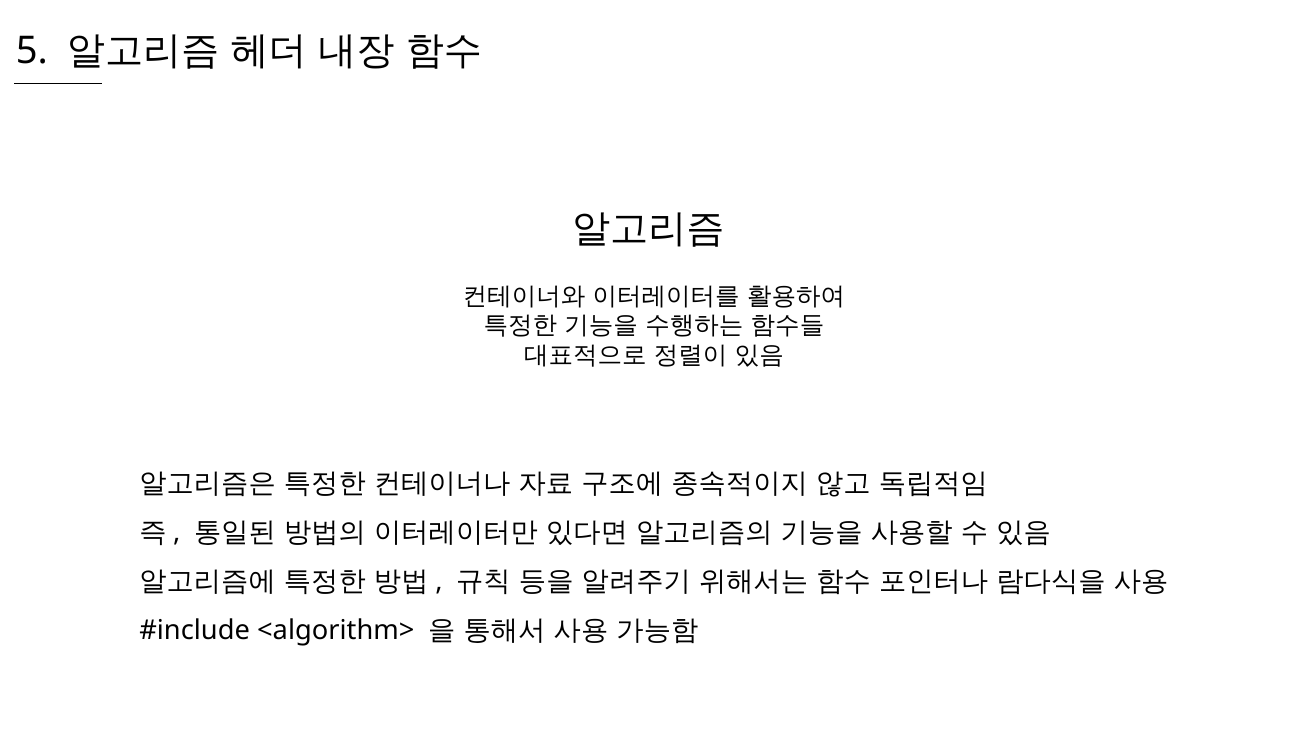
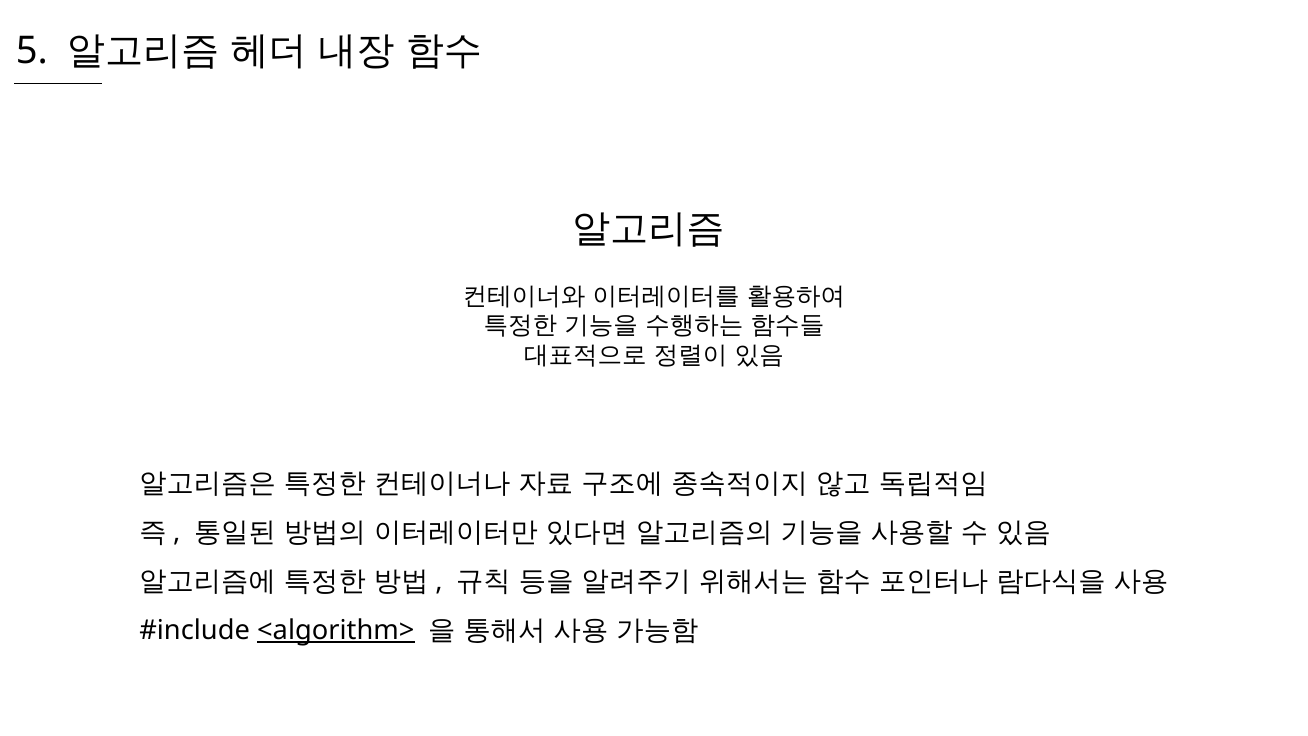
<algorithm> underline: none -> present
